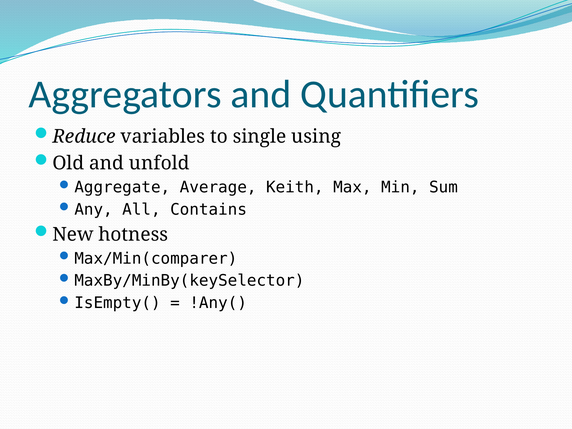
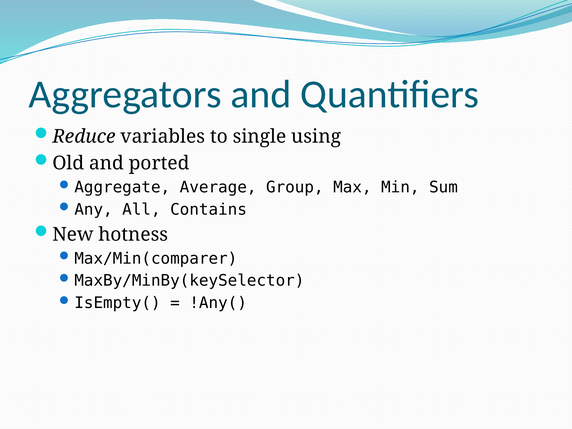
unfold: unfold -> ported
Keith: Keith -> Group
